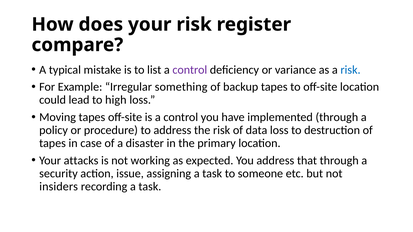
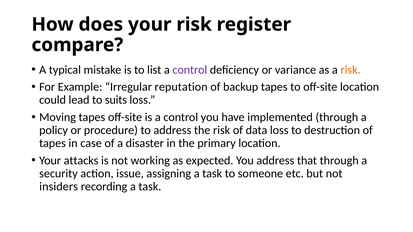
risk at (351, 70) colour: blue -> orange
something: something -> reputation
high: high -> suits
